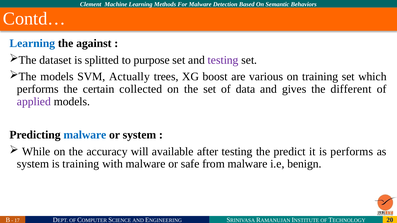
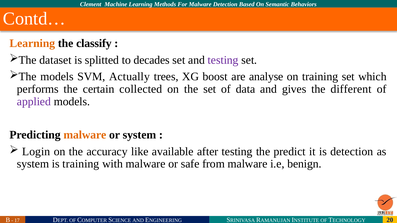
Learning at (32, 43) colour: blue -> orange
against: against -> classify
purpose: purpose -> decades
various: various -> analyse
malware at (85, 135) colour: blue -> orange
While: While -> Login
will: will -> like
is performs: performs -> detection
